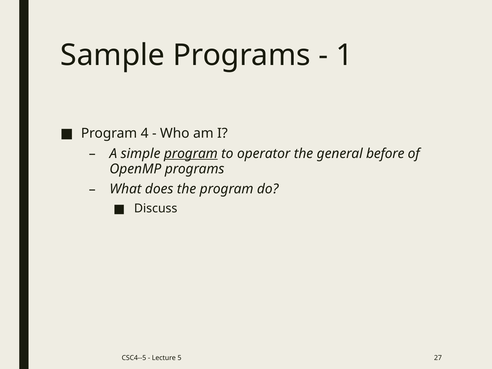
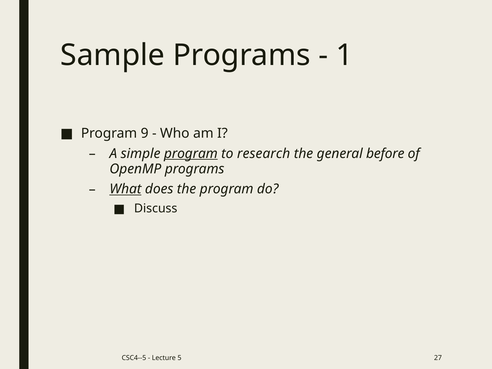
4: 4 -> 9
operator: operator -> research
What underline: none -> present
